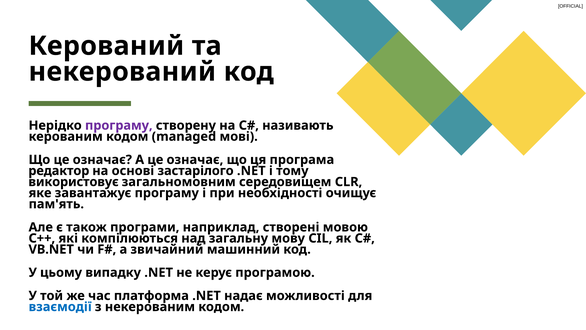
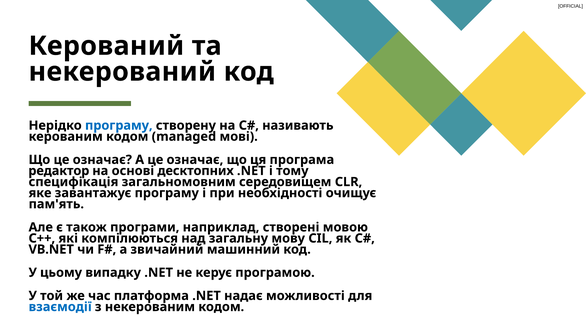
програму at (119, 125) colour: purple -> blue
застарілого: застарілого -> десктопних
використовує: використовує -> специфікація
